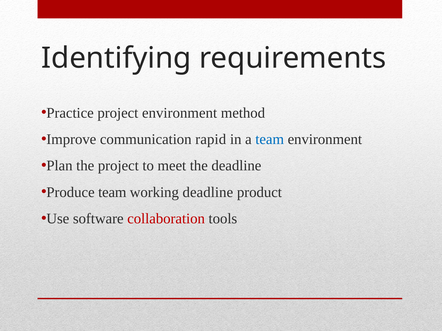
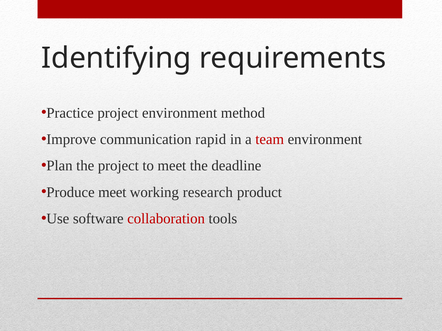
team at (270, 140) colour: blue -> red
Produce team: team -> meet
working deadline: deadline -> research
